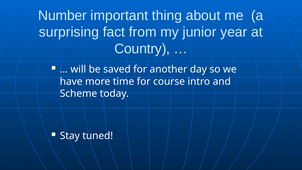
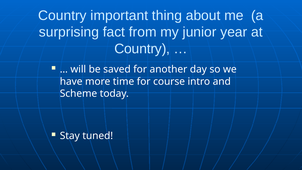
Number at (62, 16): Number -> Country
